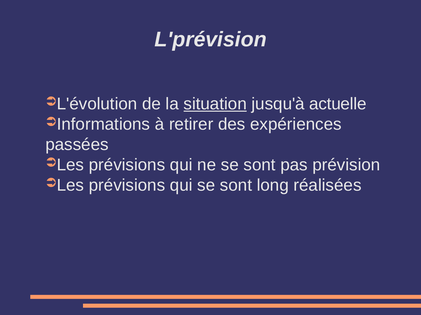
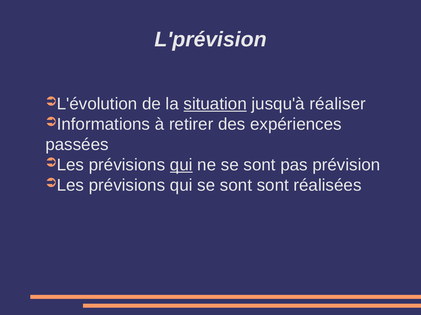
actuelle: actuelle -> réaliser
qui at (181, 165) underline: none -> present
sont long: long -> sont
